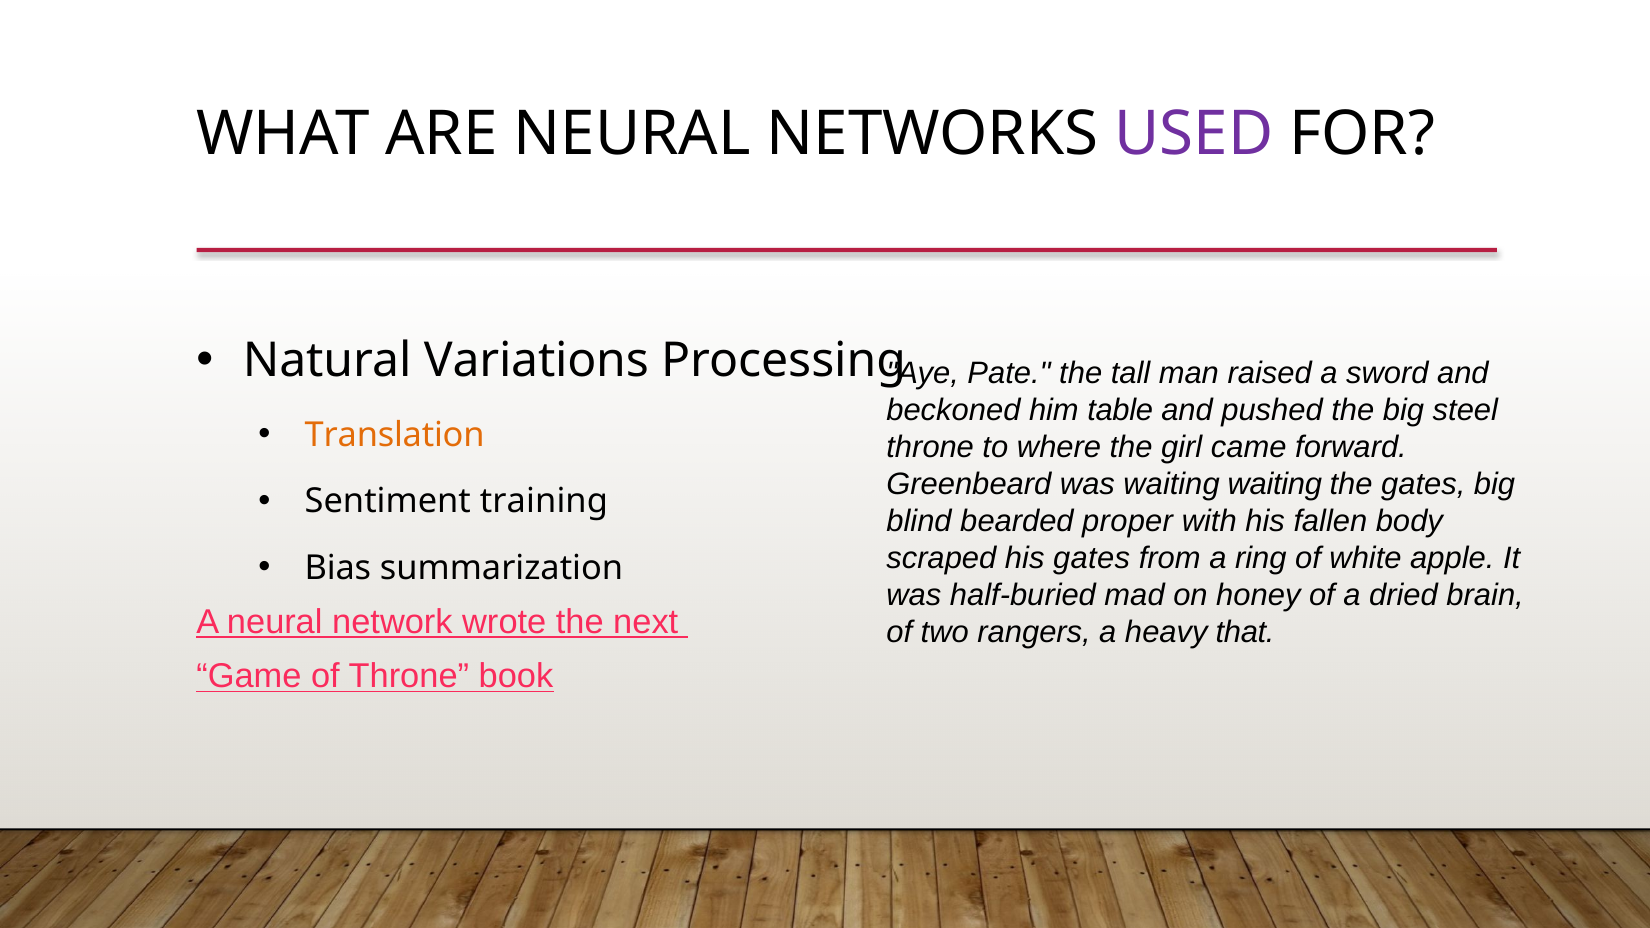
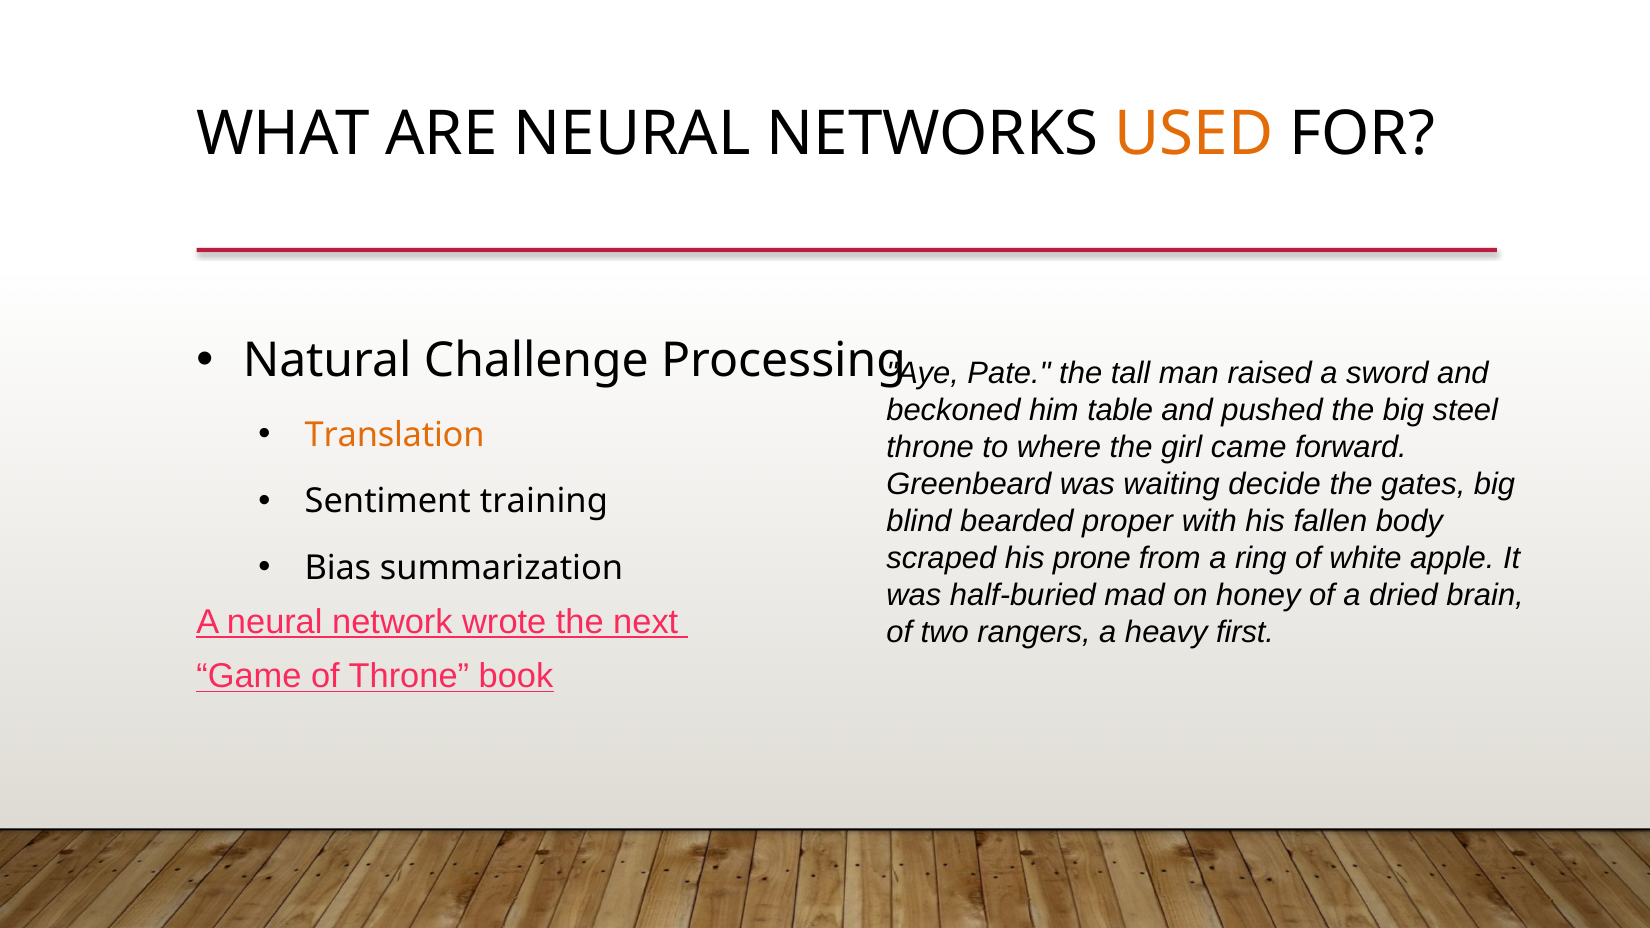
USED colour: purple -> orange
Variations: Variations -> Challenge
waiting waiting: waiting -> decide
his gates: gates -> prone
that: that -> first
